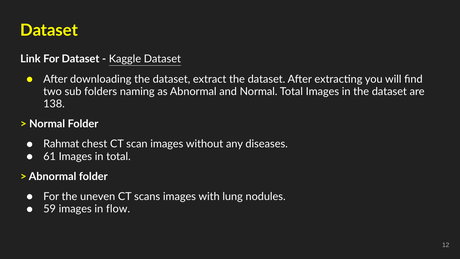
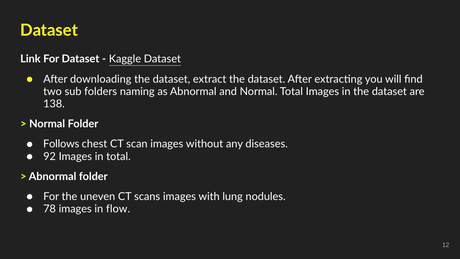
Rahmat: Rahmat -> Follows
61: 61 -> 92
59: 59 -> 78
